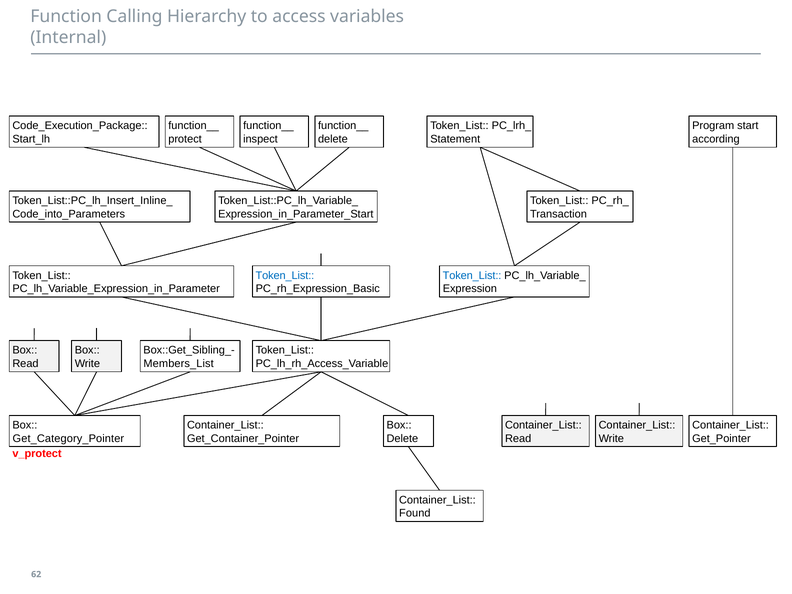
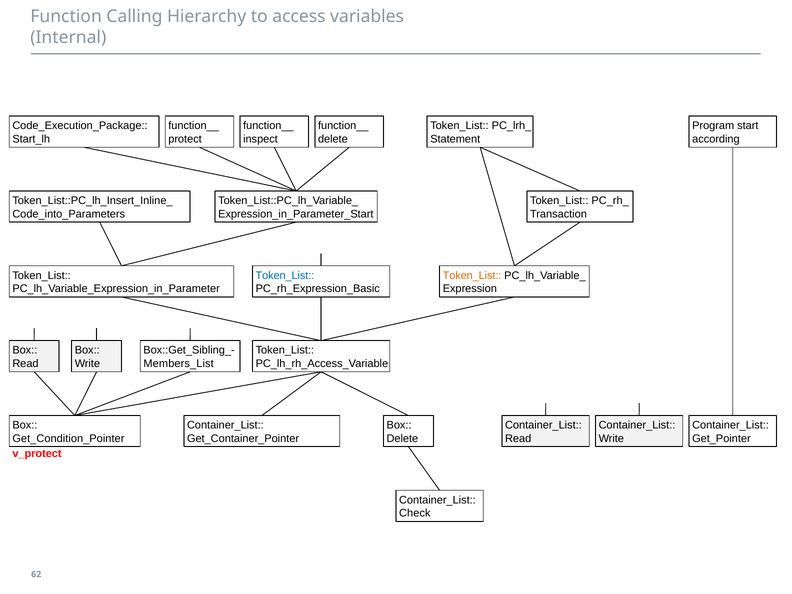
Token_List at (472, 276) colour: blue -> orange
Get_Category_Pointer: Get_Category_Pointer -> Get_Condition_Pointer
Found: Found -> Check
